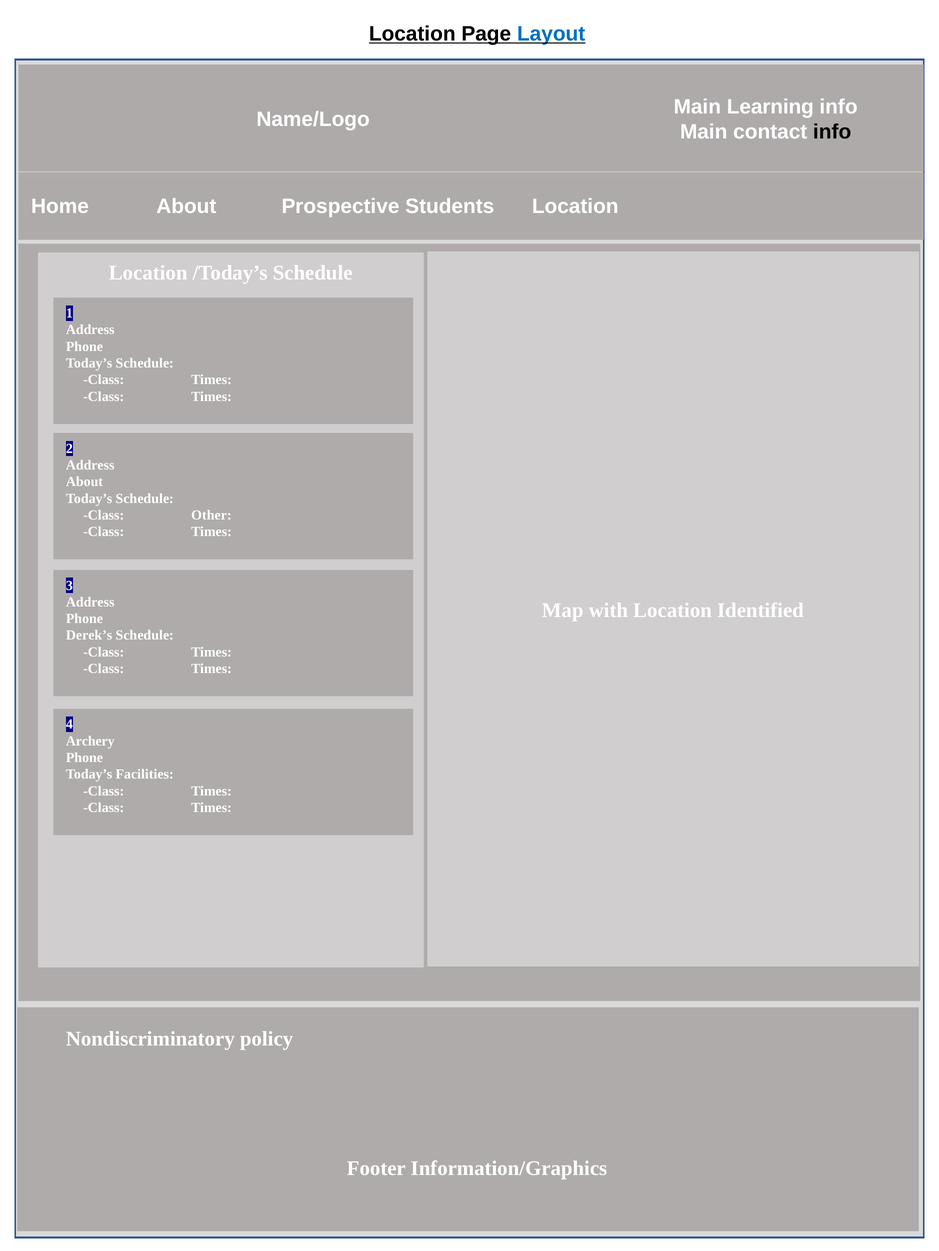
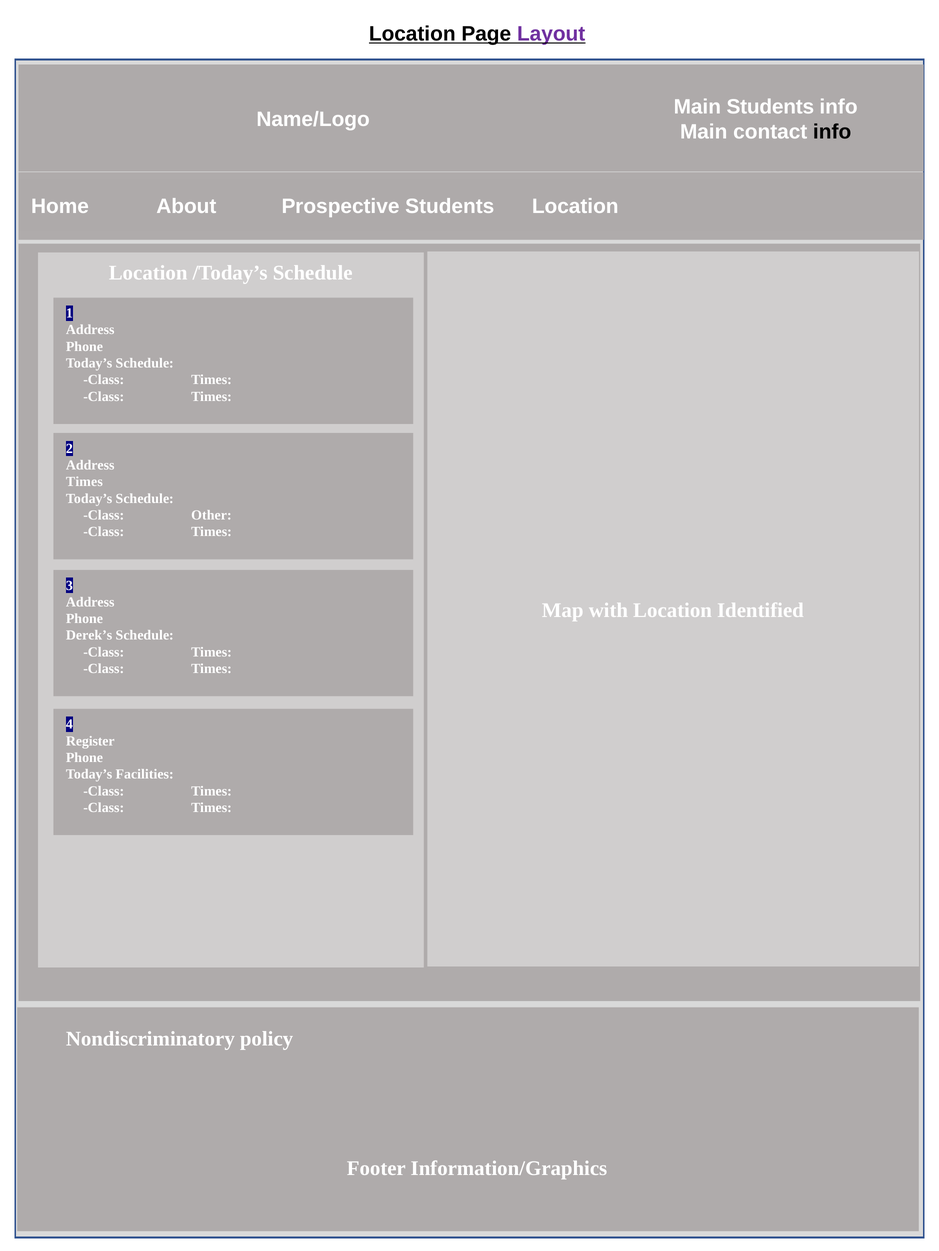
Layout colour: blue -> purple
Main Learning: Learning -> Students
About at (84, 482): About -> Times
Archery: Archery -> Register
